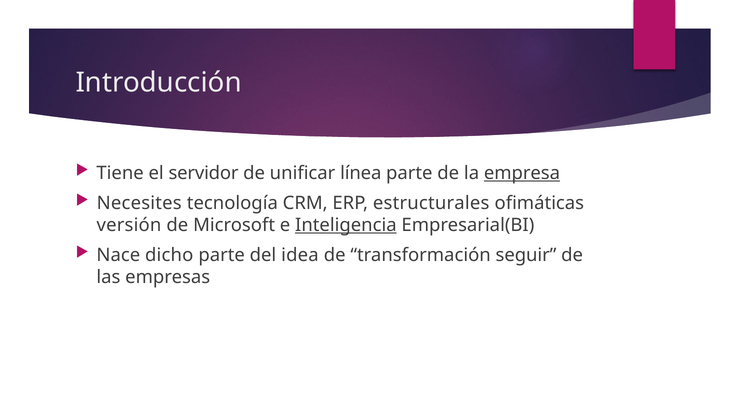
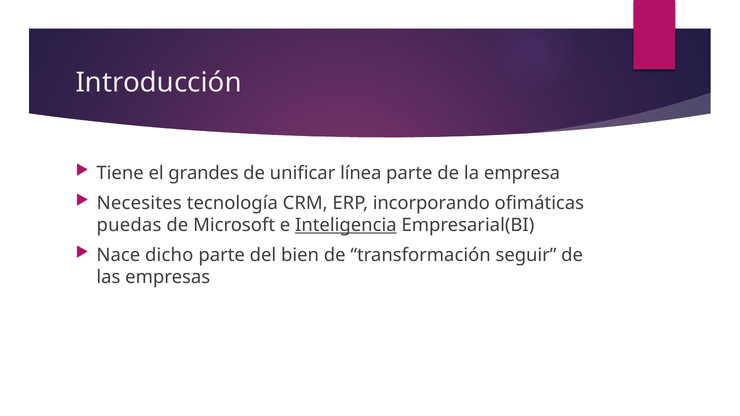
servidor: servidor -> grandes
empresa underline: present -> none
estructurales: estructurales -> incorporando
versión: versión -> puedas
idea: idea -> bien
